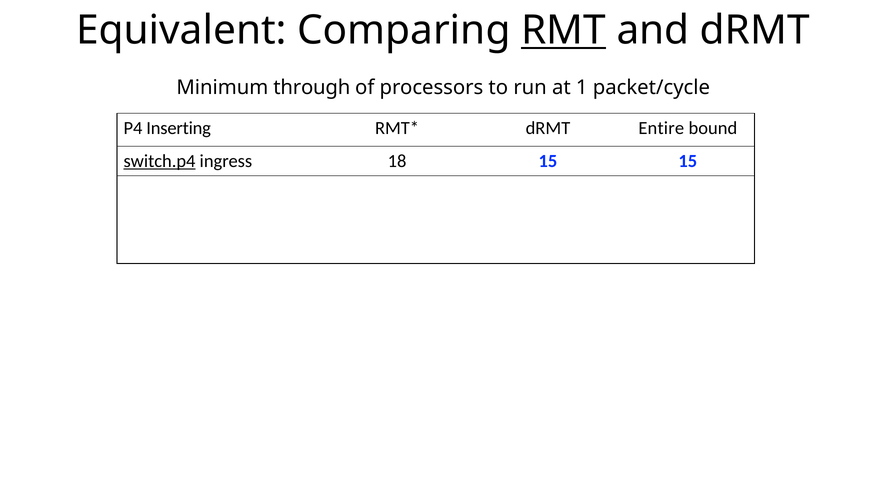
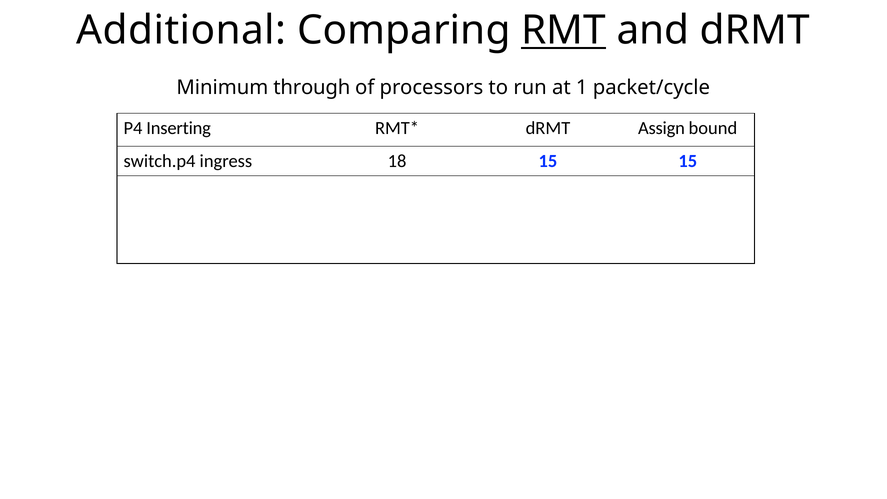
Equivalent: Equivalent -> Additional
Entire: Entire -> Assign
switch.p4 underline: present -> none
